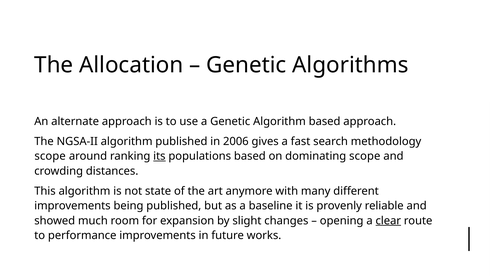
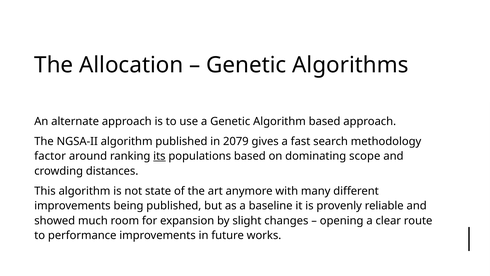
2006: 2006 -> 2079
scope at (50, 156): scope -> factor
clear underline: present -> none
